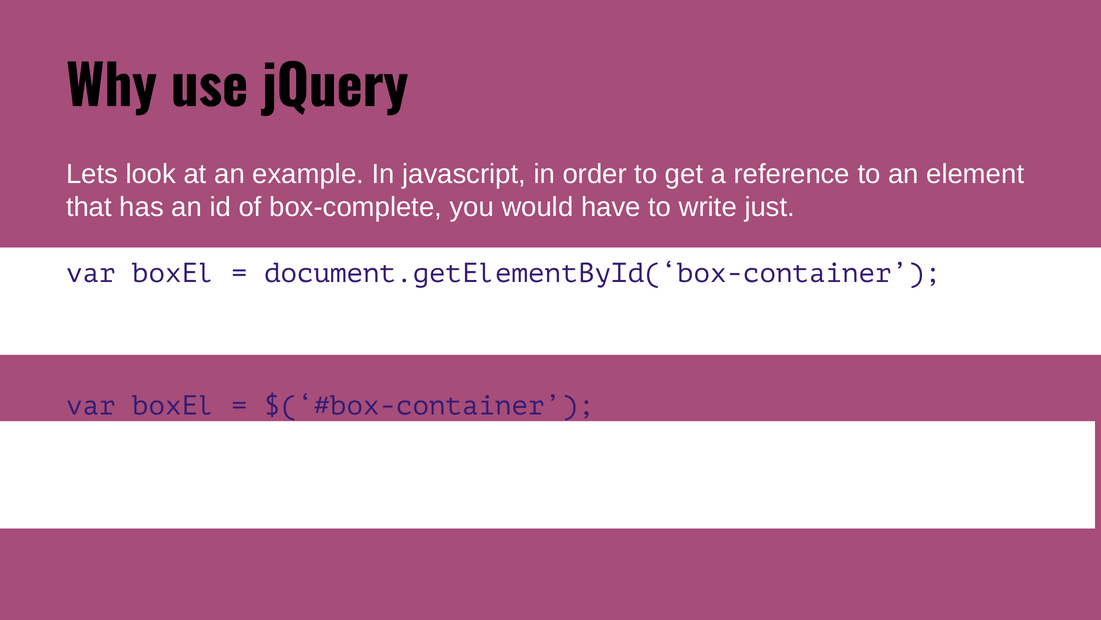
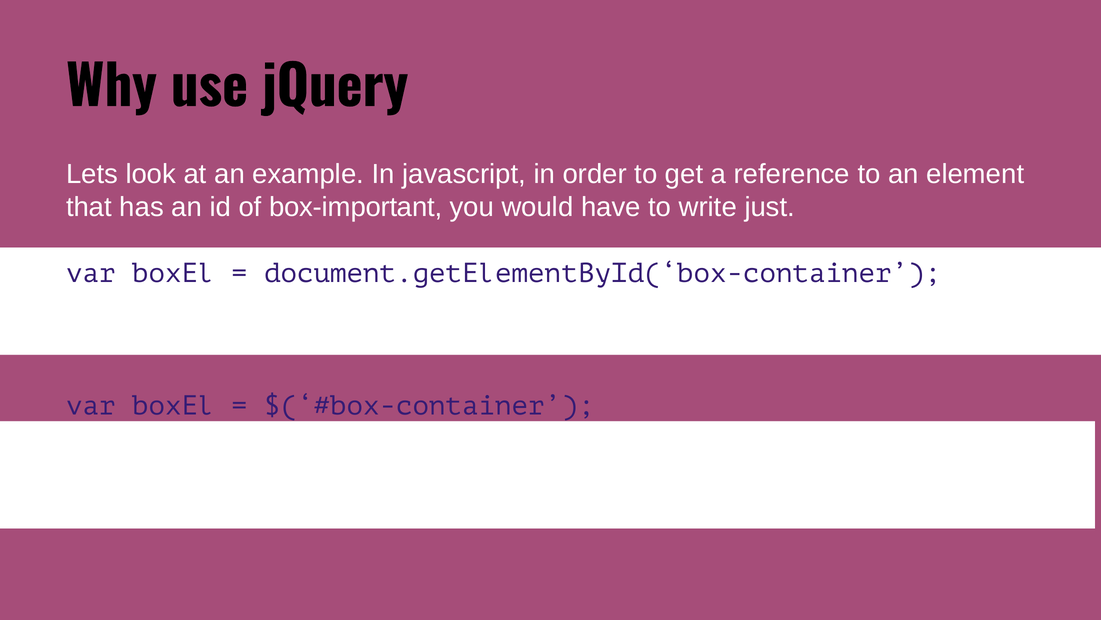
box-complete: box-complete -> box-important
